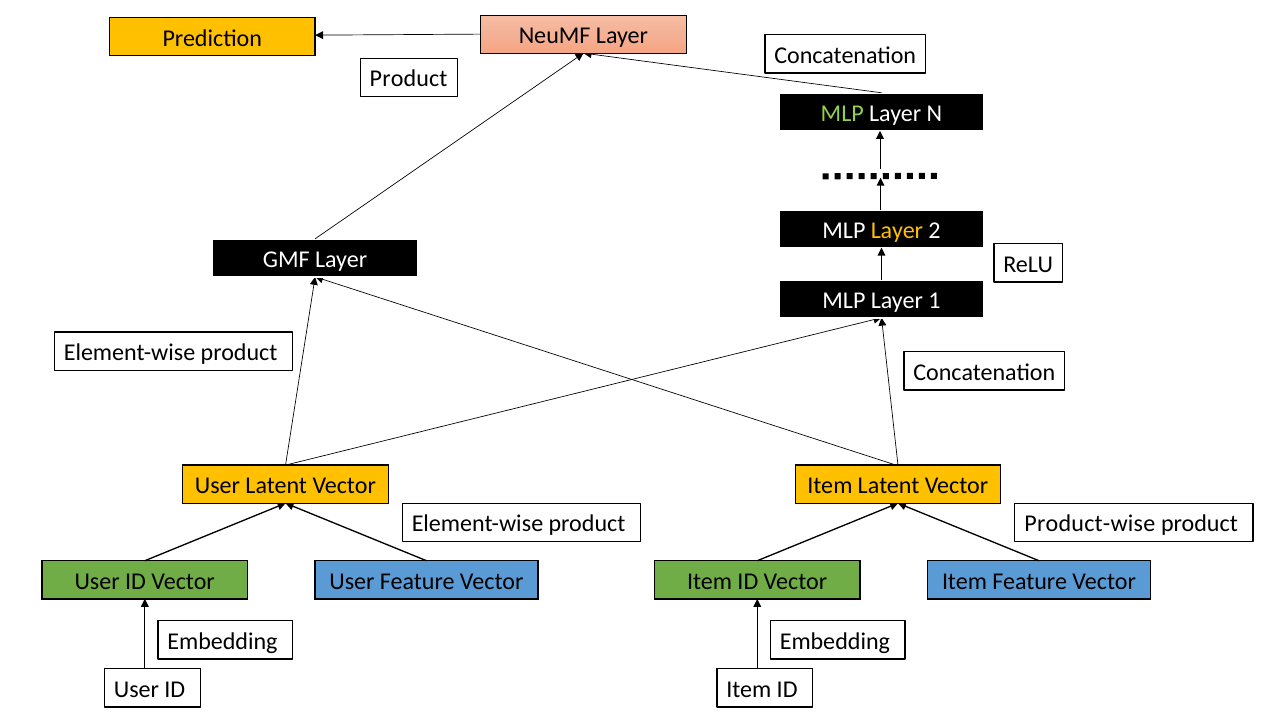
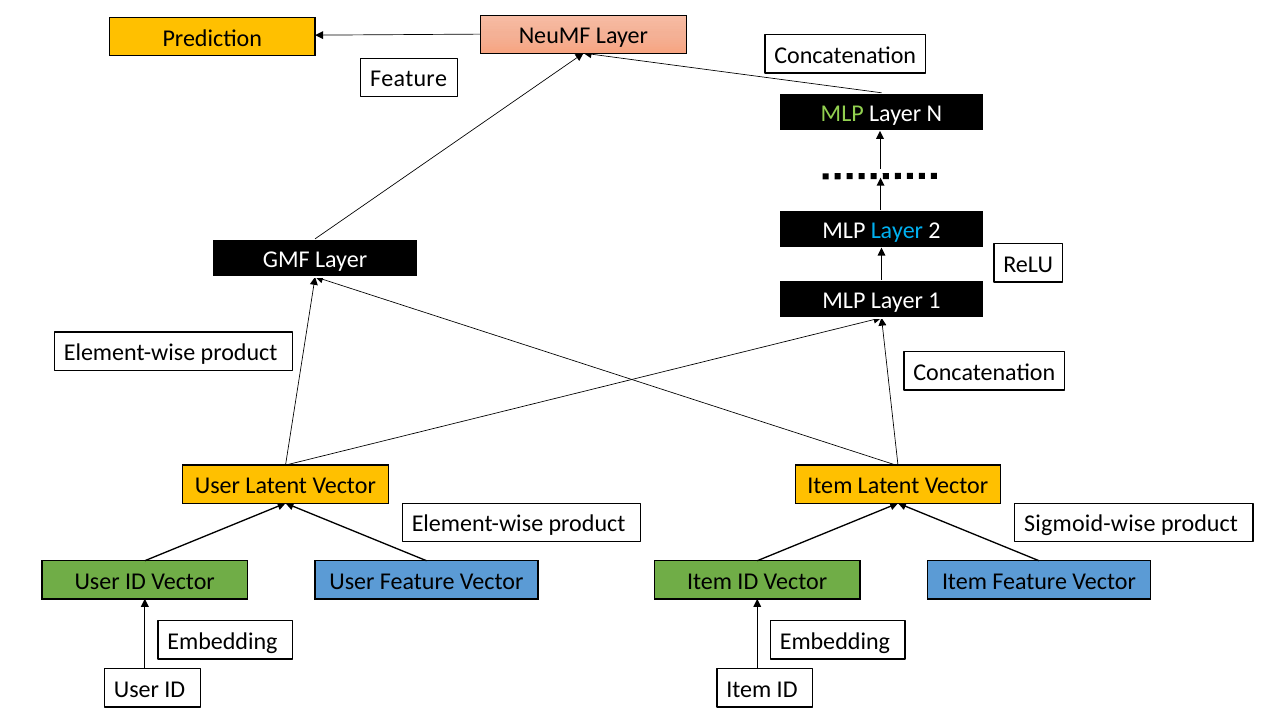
Product at (409, 79): Product -> Feature
Layer at (897, 230) colour: yellow -> light blue
Product-wise: Product-wise -> Sigmoid-wise
